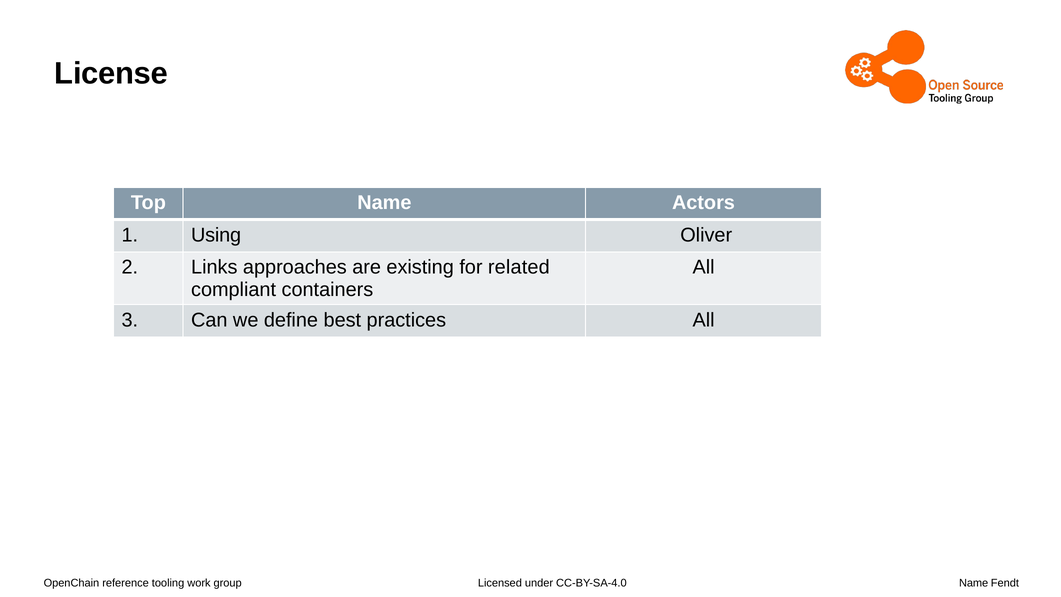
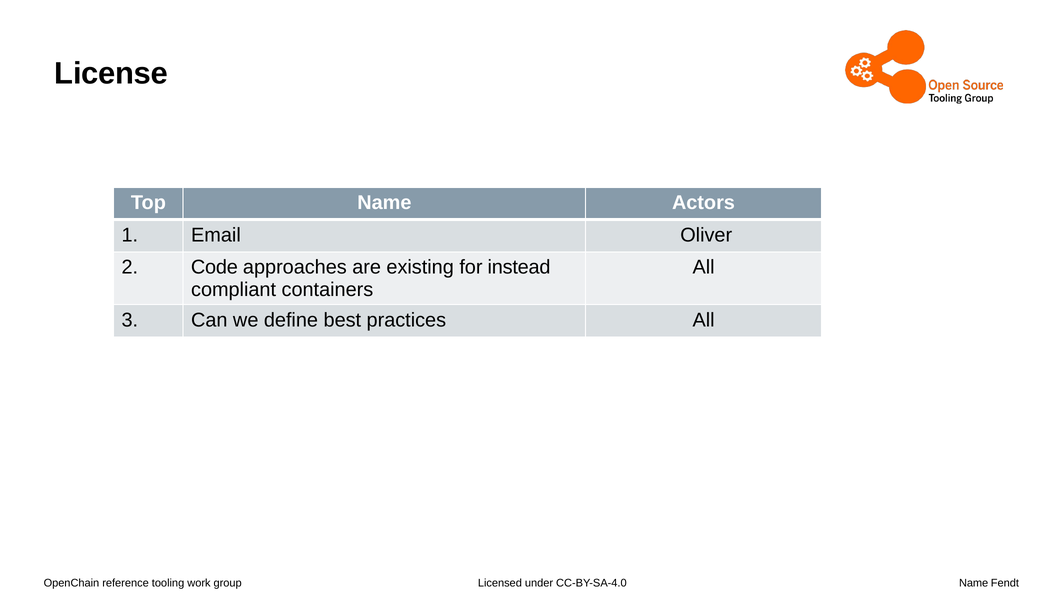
Using: Using -> Email
Links: Links -> Code
related: related -> instead
